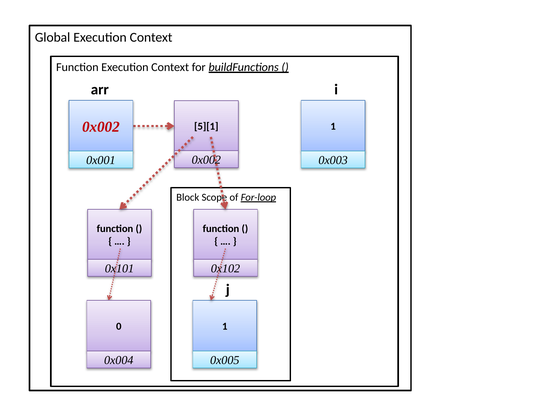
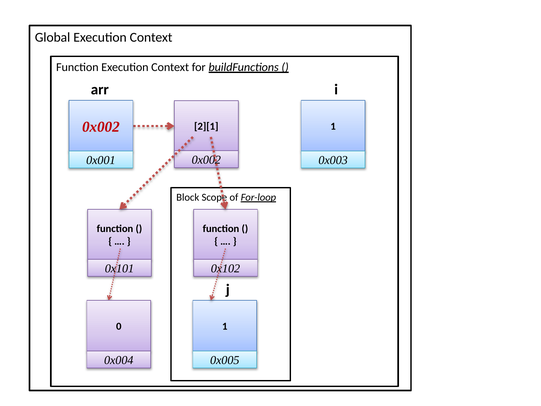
5][1: 5][1 -> 2][1
